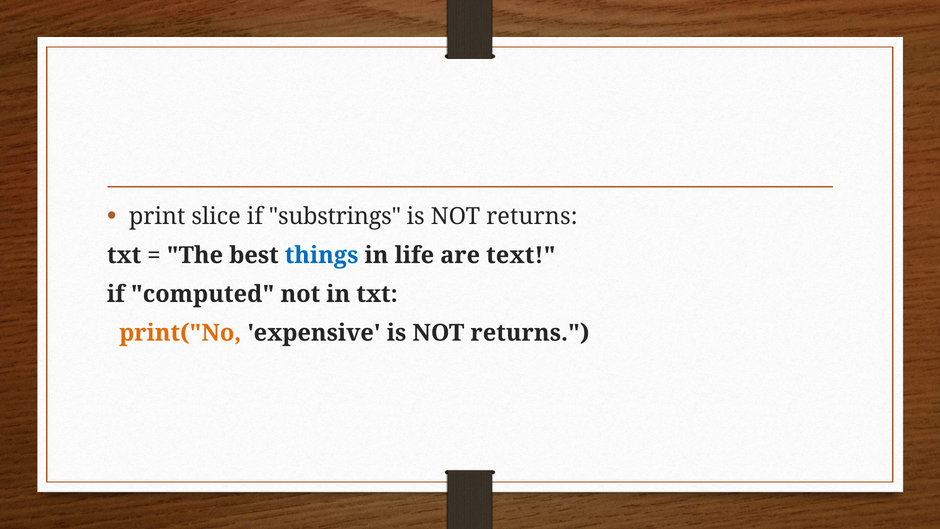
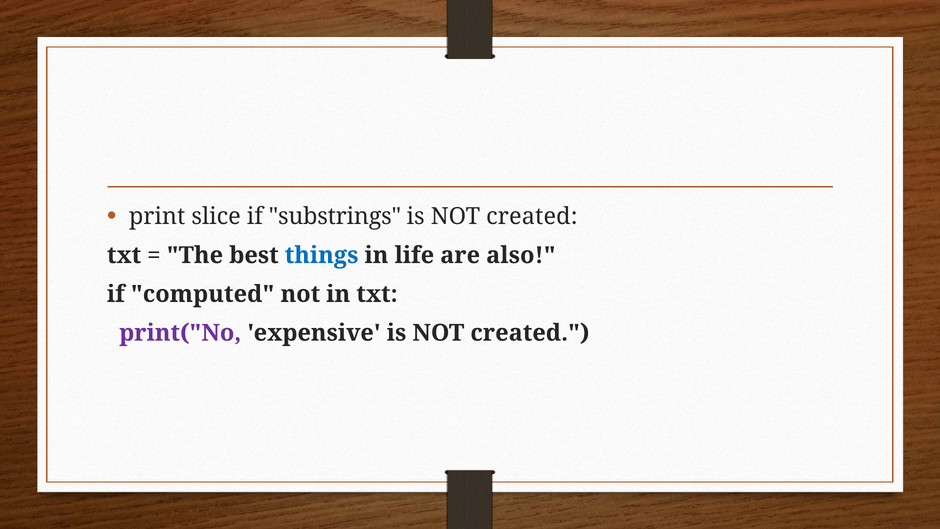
returns at (532, 216): returns -> created
text: text -> also
print("No colour: orange -> purple
expensive is NOT returns: returns -> created
